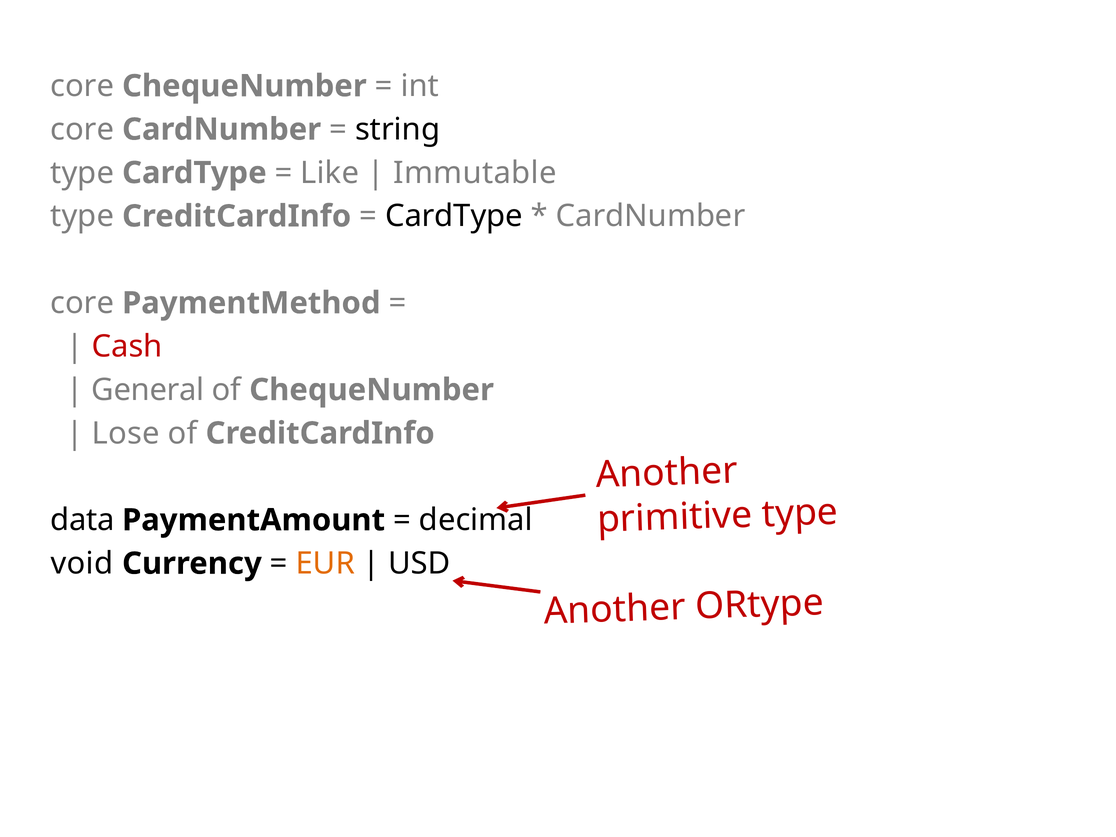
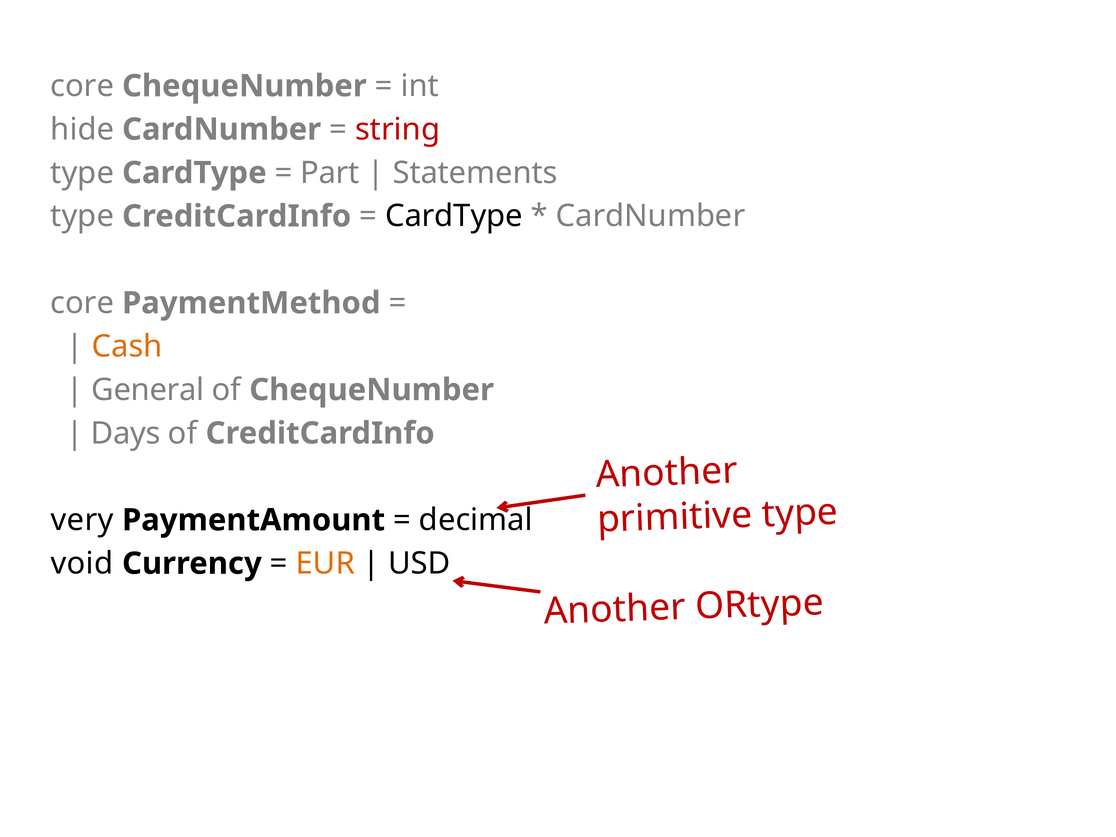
core at (82, 129): core -> hide
string colour: black -> red
Like: Like -> Part
Immutable: Immutable -> Statements
Cash colour: red -> orange
Lose: Lose -> Days
data: data -> very
